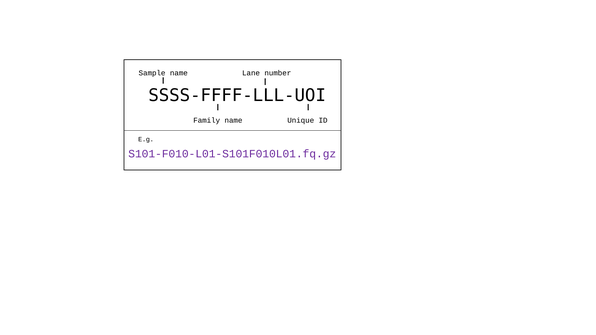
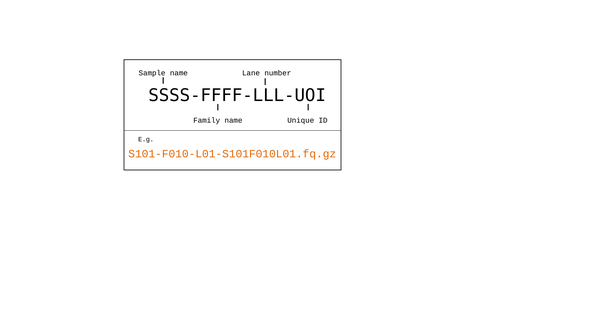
S101-F010-L01-S101F010L01.fq.gz colour: purple -> orange
